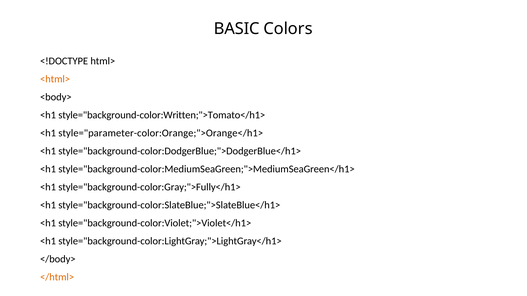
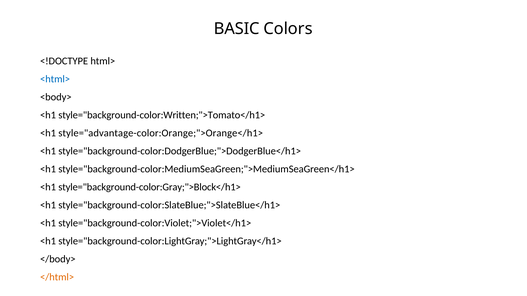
<html> colour: orange -> blue
style="parameter-color:Orange;">Orange</h1>: style="parameter-color:Orange;">Orange</h1> -> style="advantage-color:Orange;">Orange</h1>
style="background-color:Gray;">Fully</h1>: style="background-color:Gray;">Fully</h1> -> style="background-color:Gray;">Block</h1>
